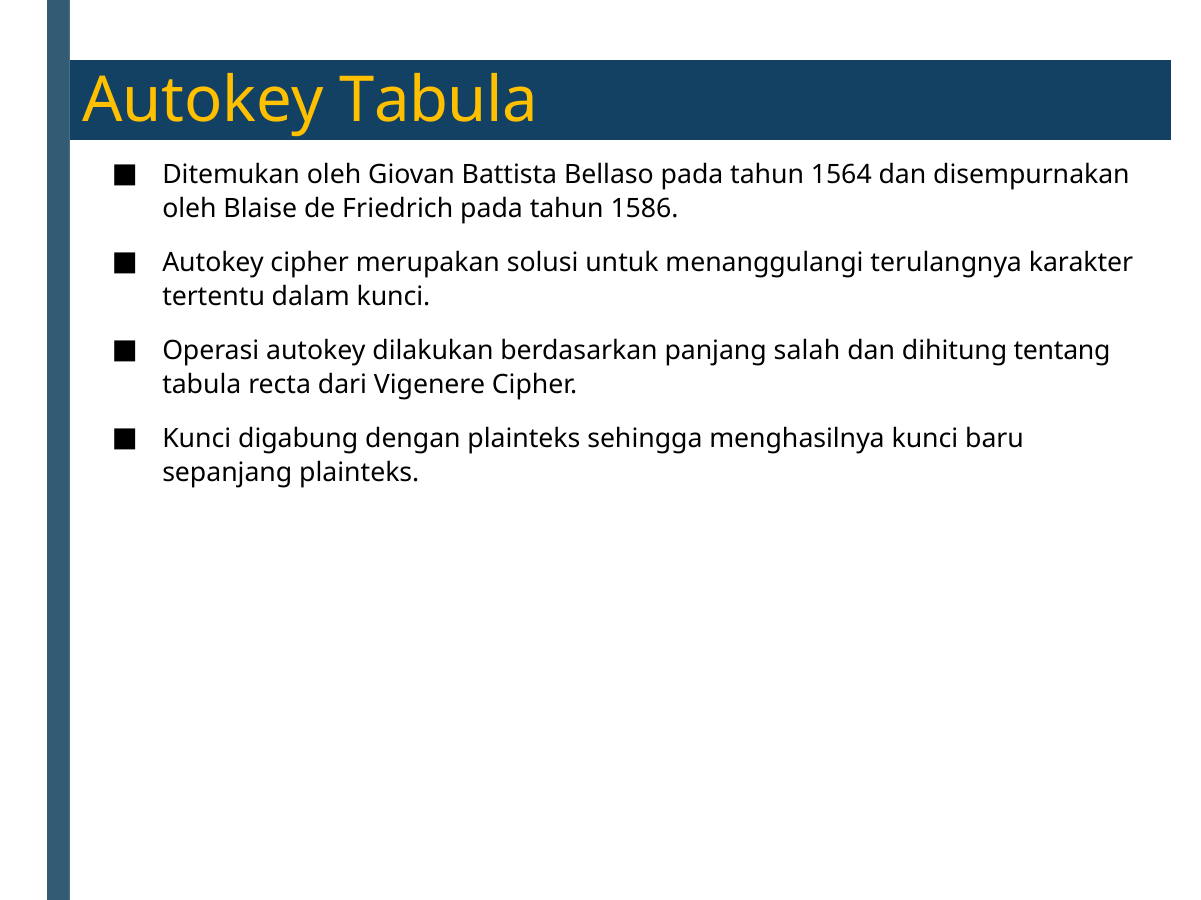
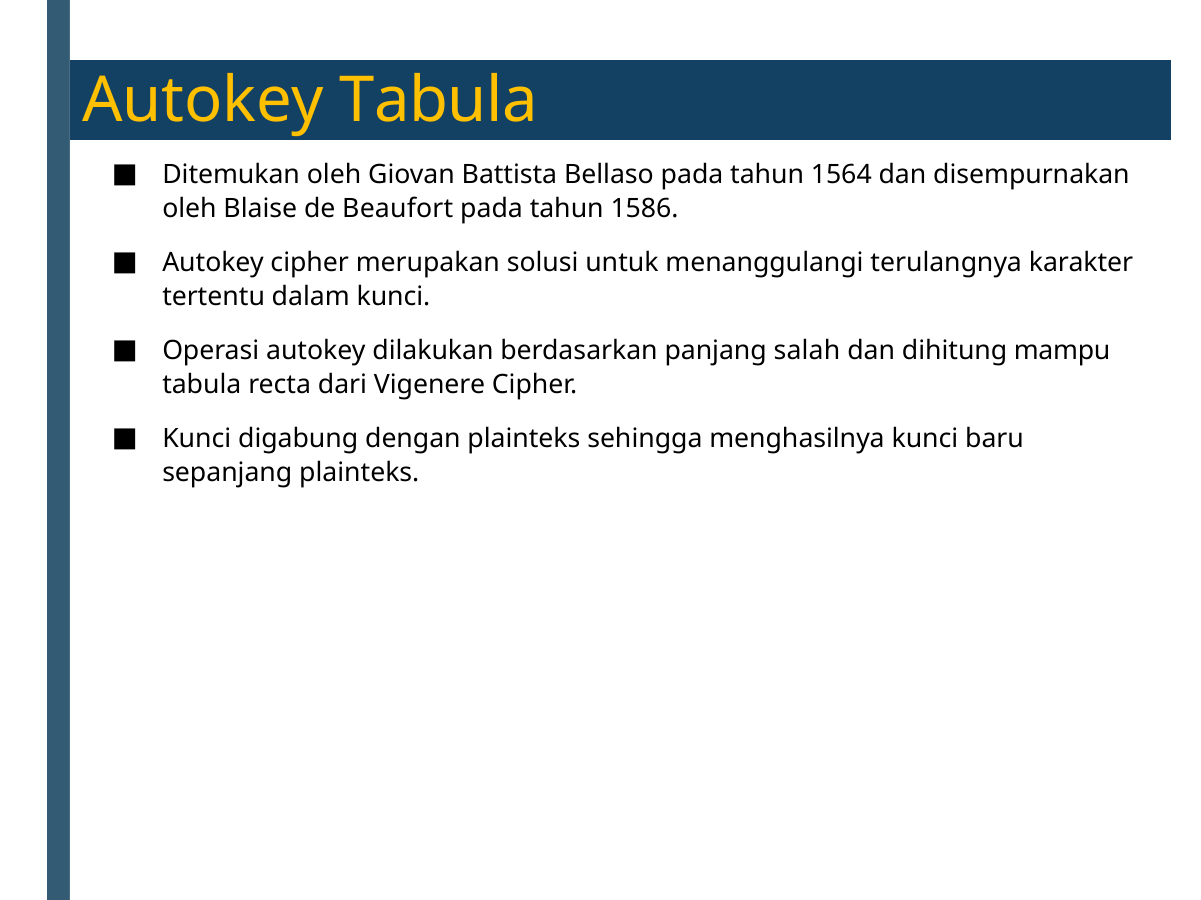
Friedrich: Friedrich -> Beaufort
tentang: tentang -> mampu
